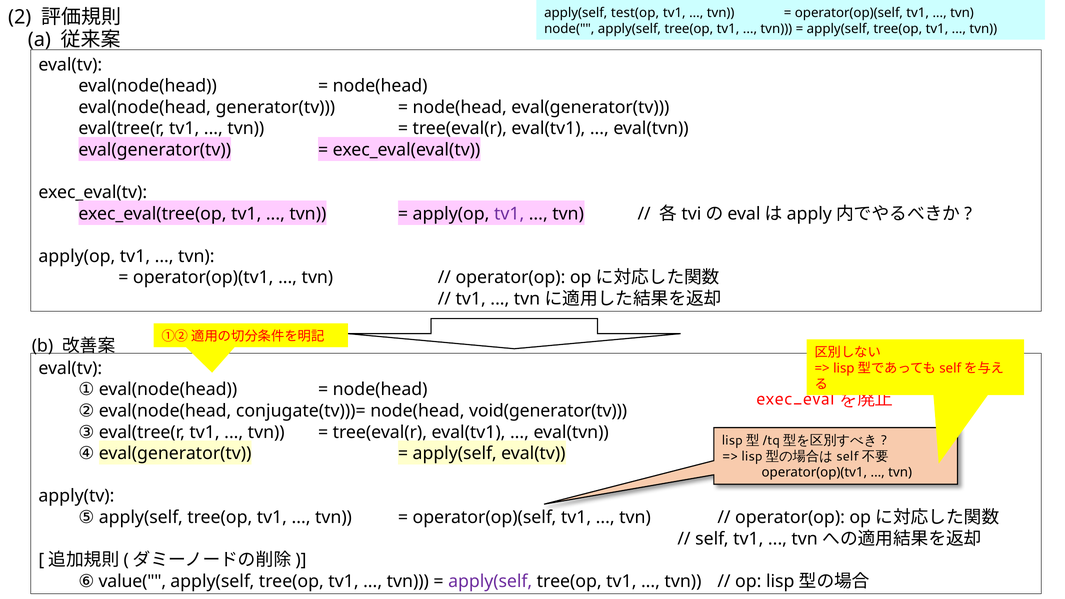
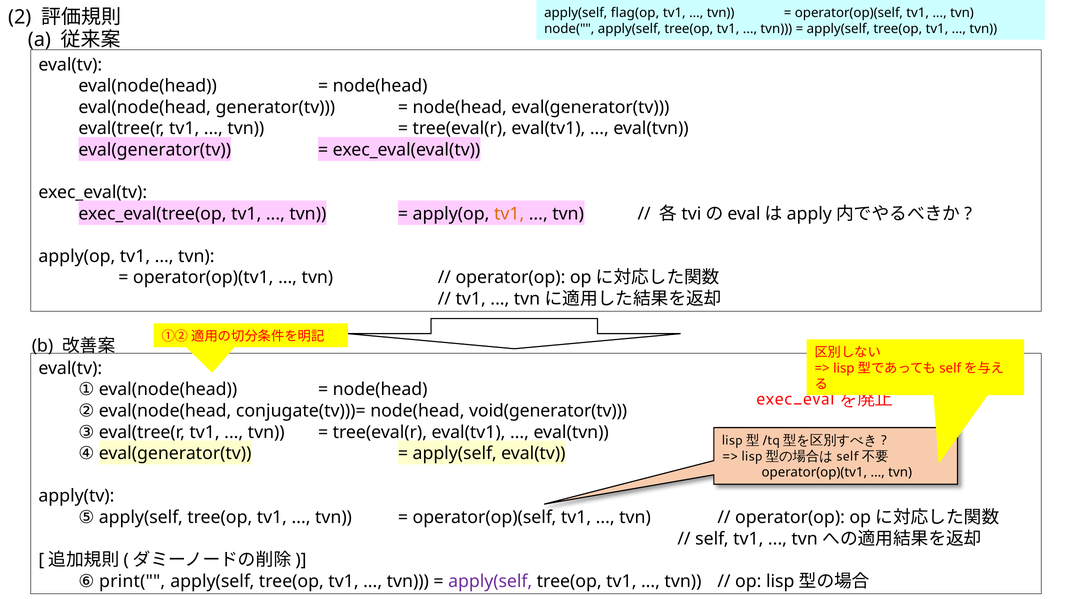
test(op: test(op -> flag(op
tv1 at (509, 214) colour: purple -> orange
value(: value( -> print(
